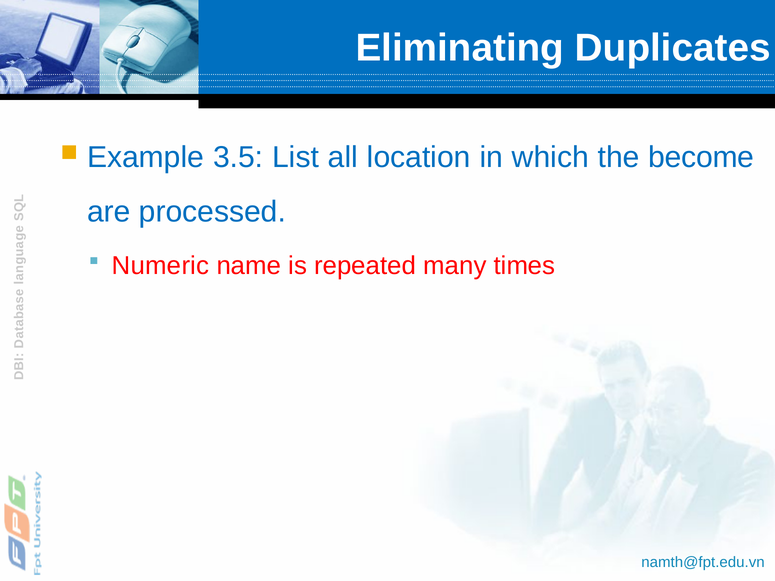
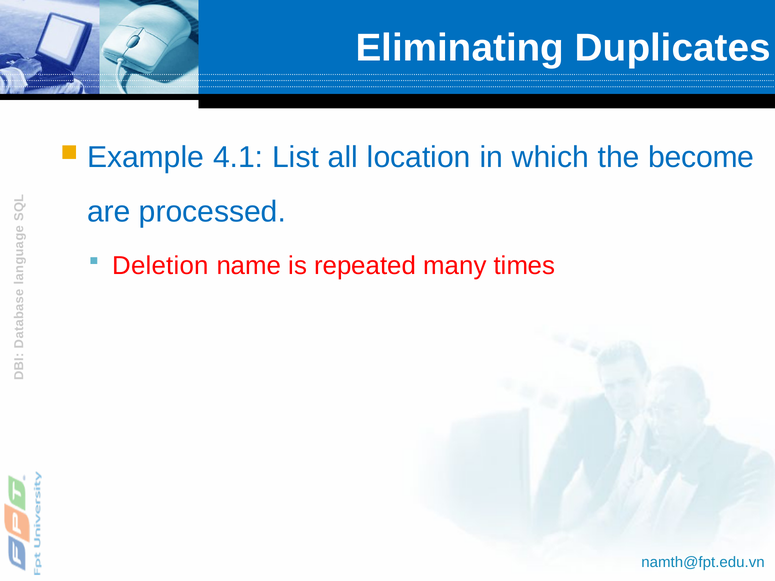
3.5: 3.5 -> 4.1
Numeric: Numeric -> Deletion
